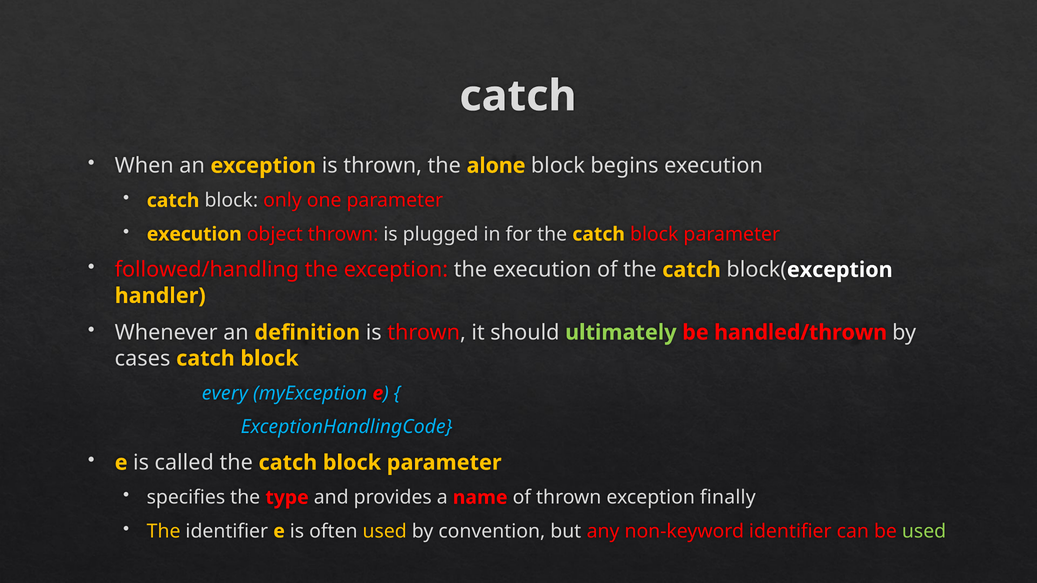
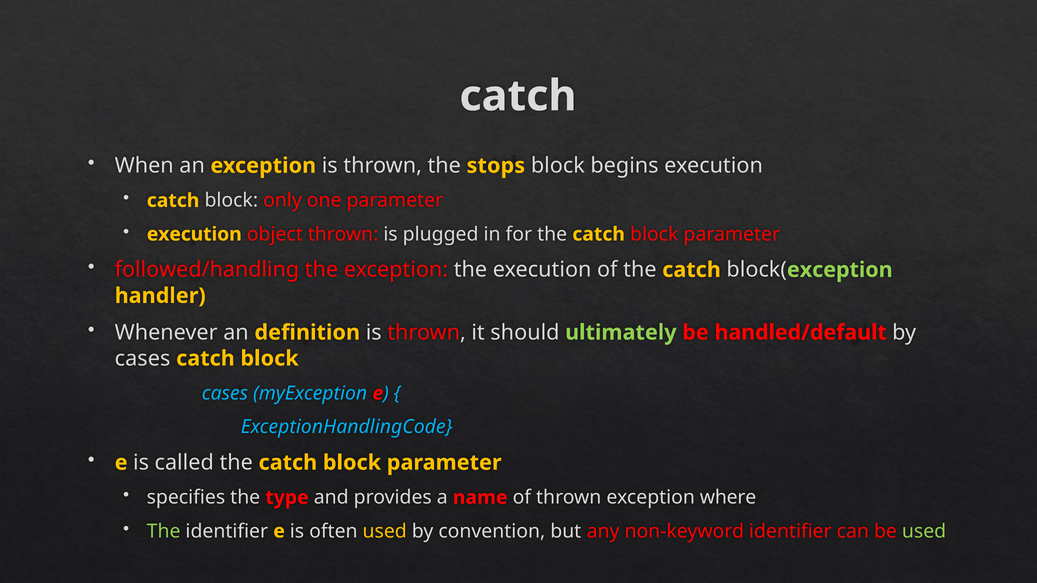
alone: alone -> stops
exception at (840, 270) colour: white -> light green
handled/thrown: handled/thrown -> handled/default
every at (225, 394): every -> cases
finally: finally -> where
The at (164, 531) colour: yellow -> light green
